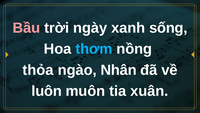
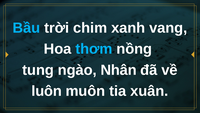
Bầu colour: pink -> light blue
ngày: ngày -> chim
sống: sống -> vang
thỏa: thỏa -> tung
